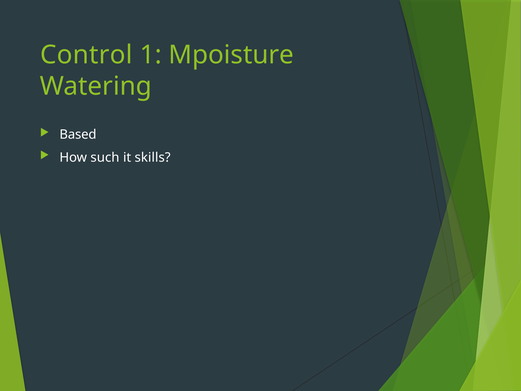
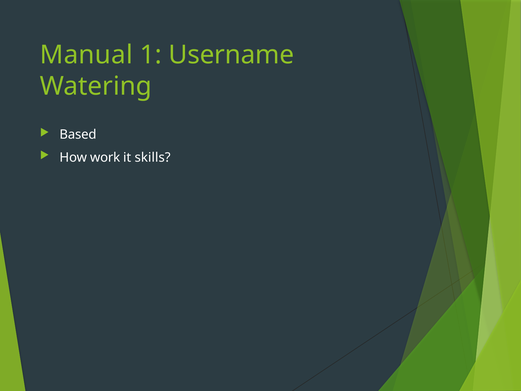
Control: Control -> Manual
Mpoisture: Mpoisture -> Username
such: such -> work
